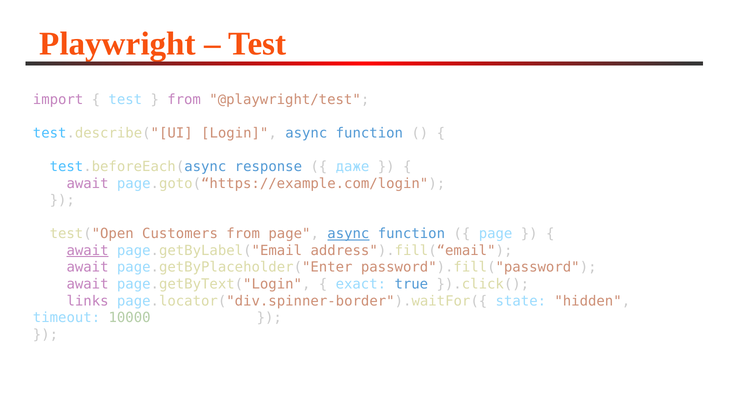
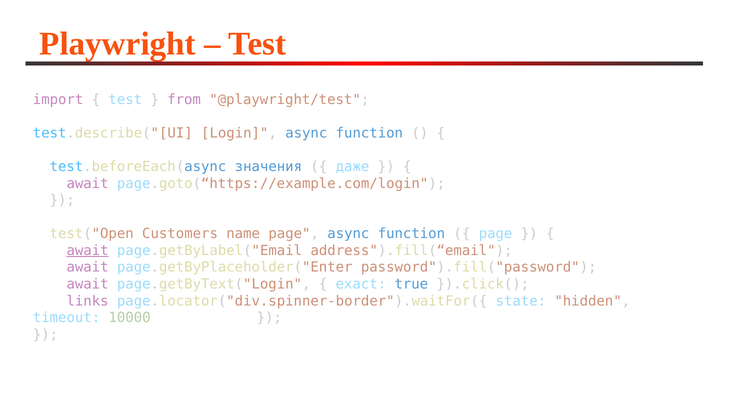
response: response -> значения
Customers from: from -> name
async at (348, 234) underline: present -> none
